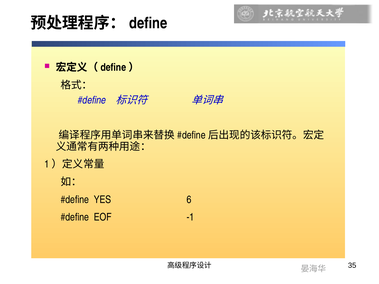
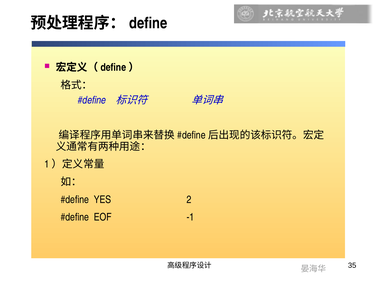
6: 6 -> 2
